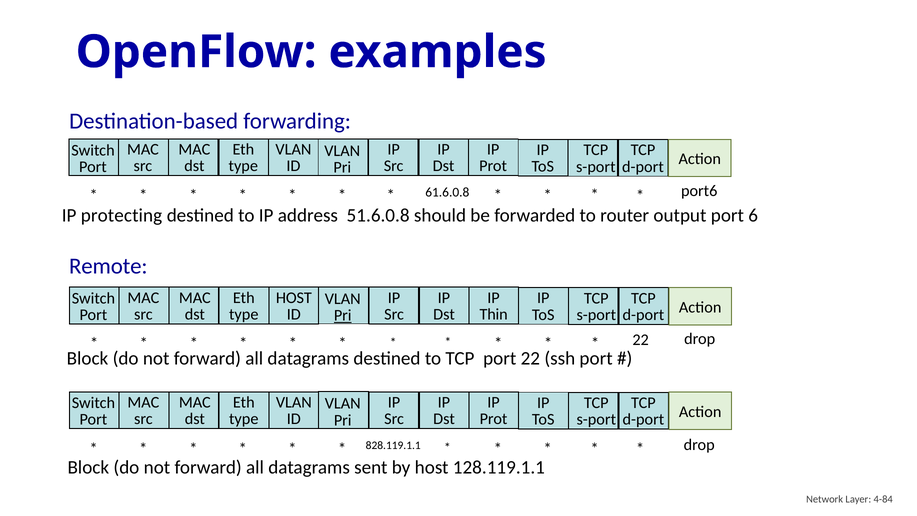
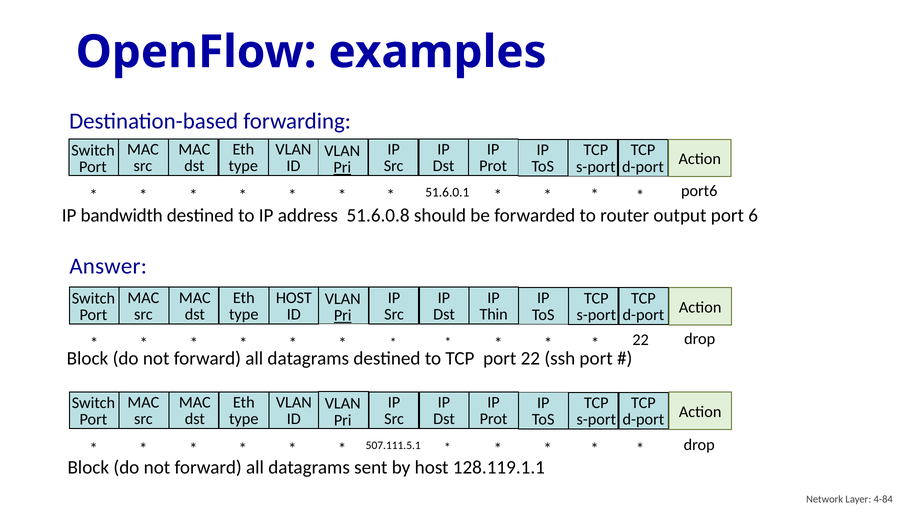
Pri at (342, 167) underline: none -> present
61.6.0.8: 61.6.0.8 -> 51.6.0.1
protecting: protecting -> bandwidth
Remote: Remote -> Answer
828.119.1.1: 828.119.1.1 -> 507.111.5.1
